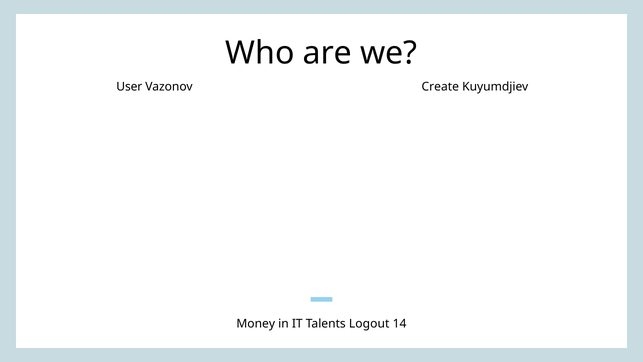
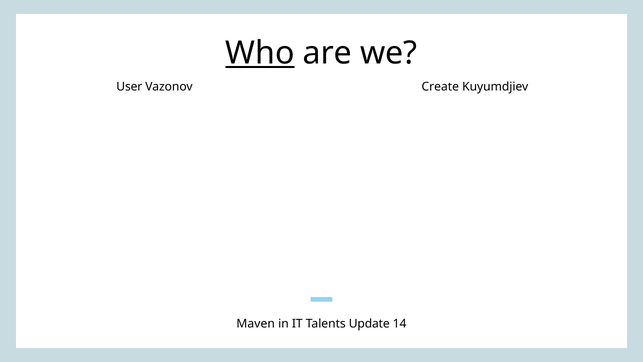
Who underline: none -> present
Money: Money -> Maven
Logout: Logout -> Update
